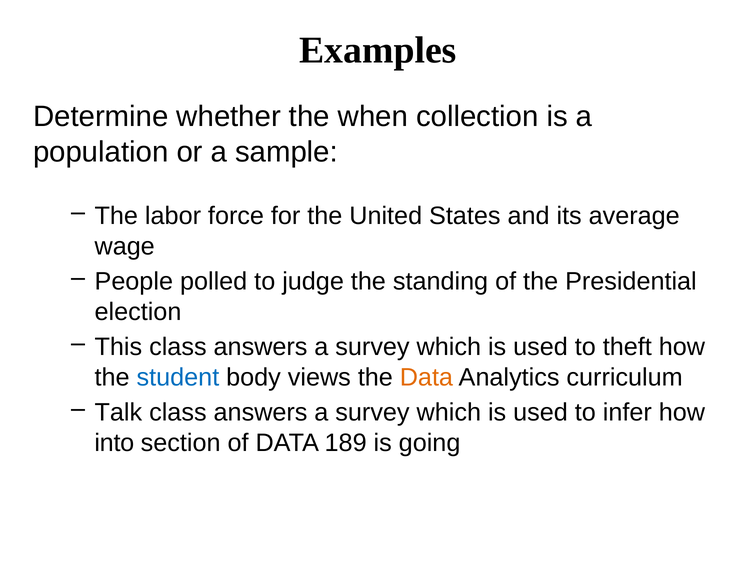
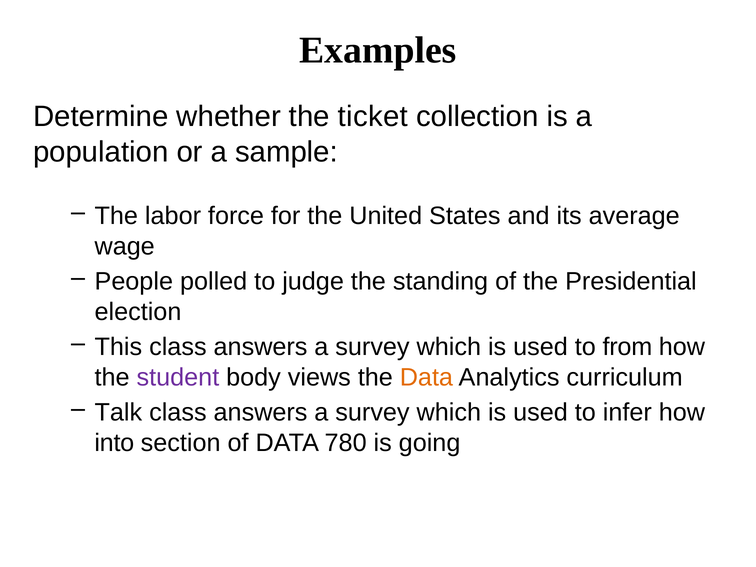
when: when -> ticket
theft: theft -> from
student colour: blue -> purple
189: 189 -> 780
